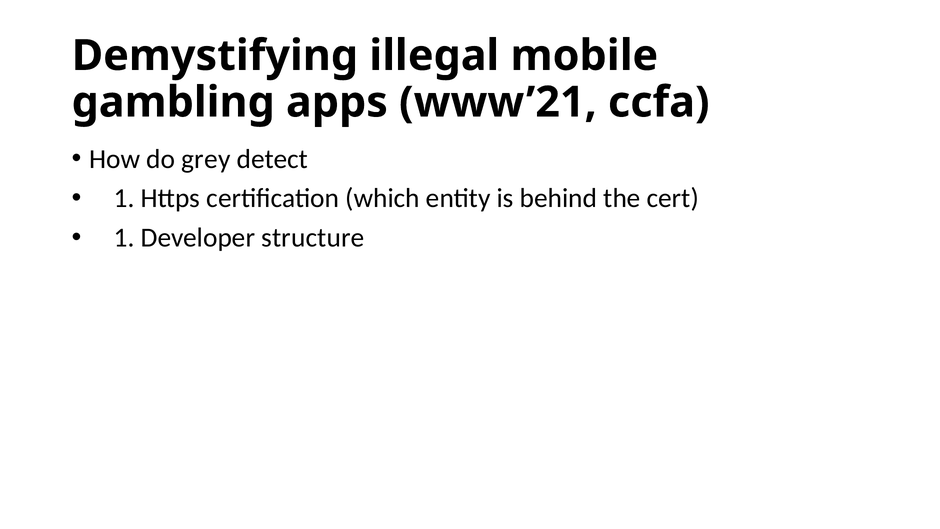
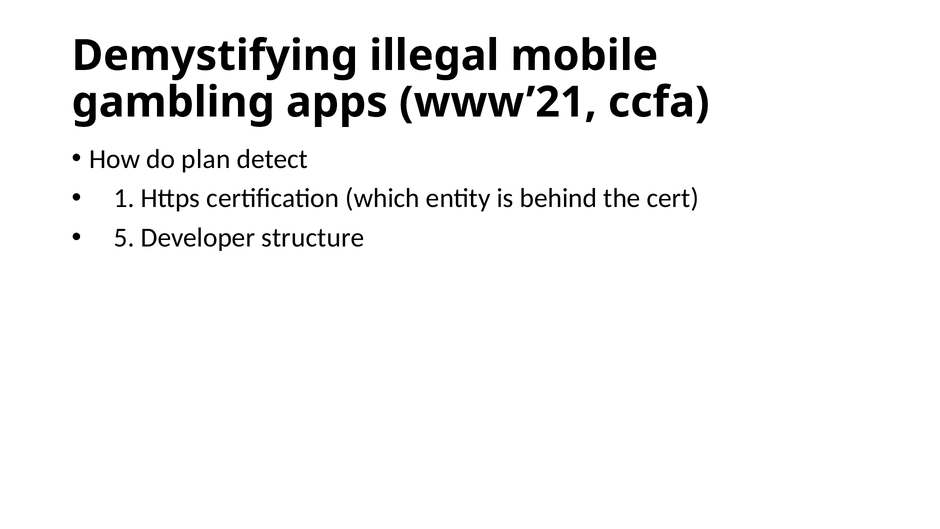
grey: grey -> plan
1 at (124, 238): 1 -> 5
